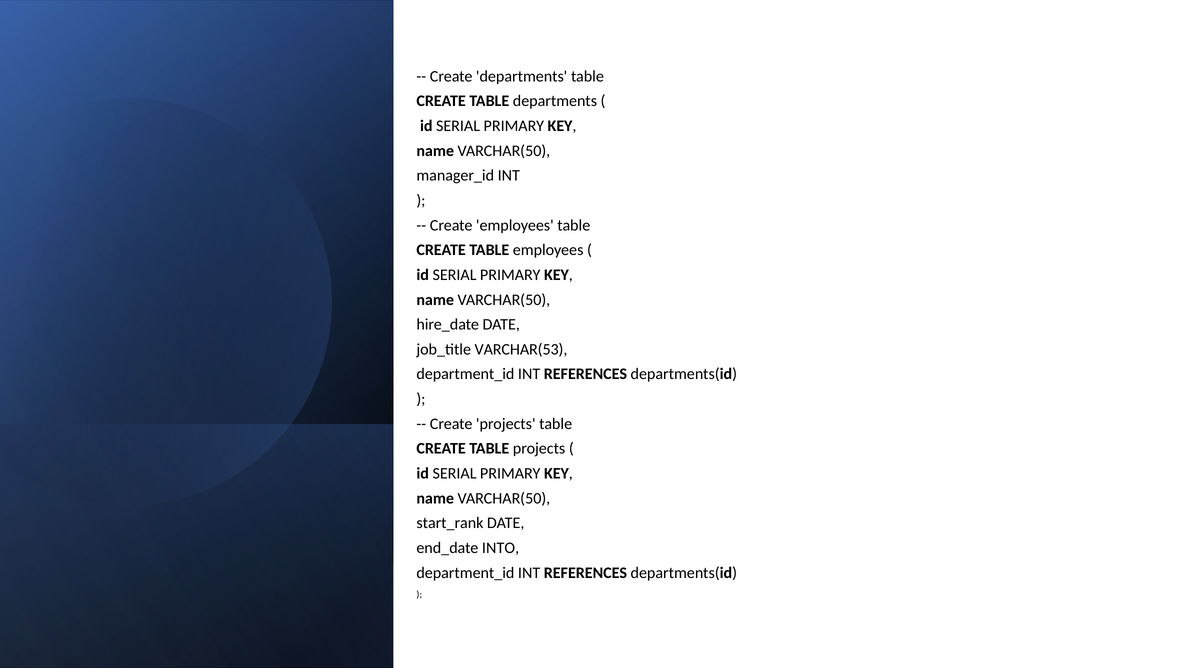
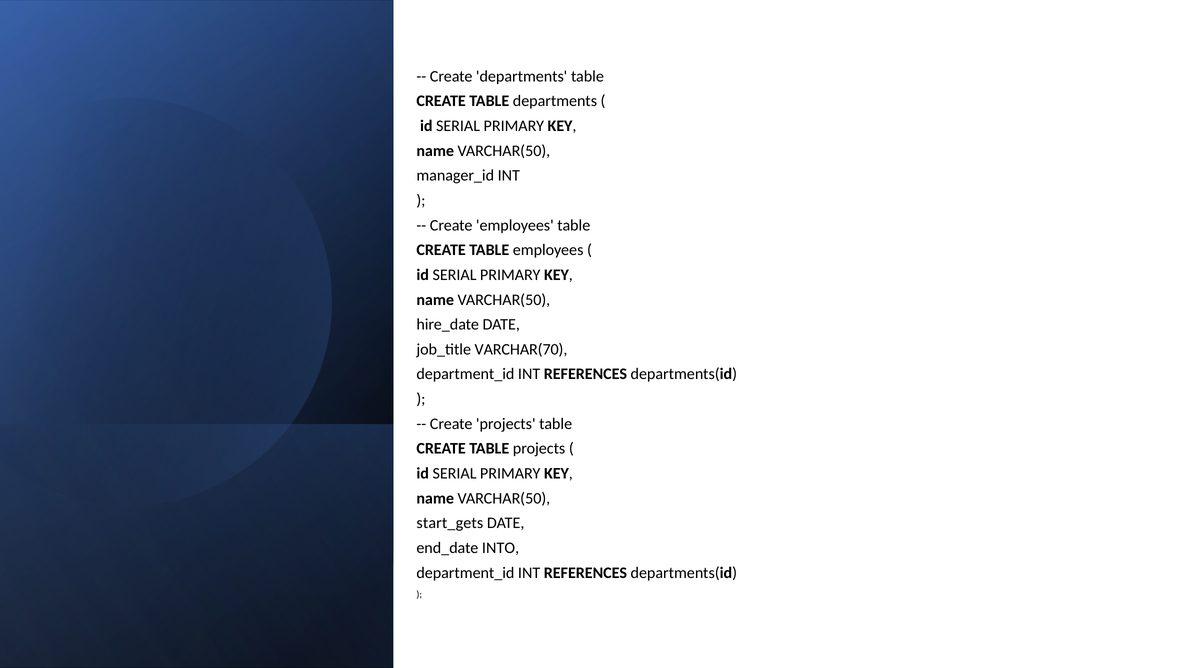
VARCHAR(53: VARCHAR(53 -> VARCHAR(70
start_rank: start_rank -> start_gets
